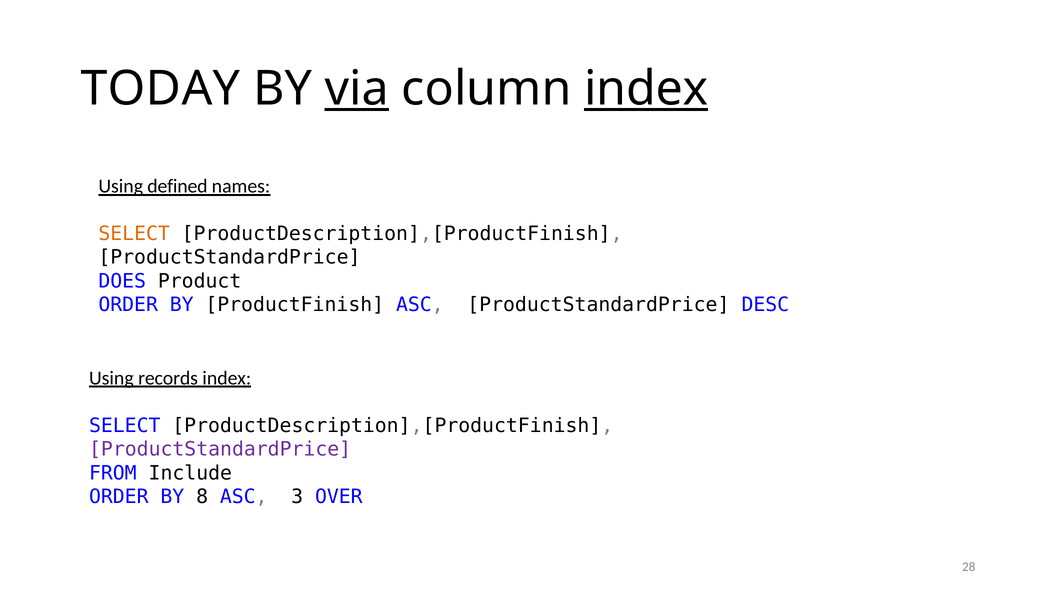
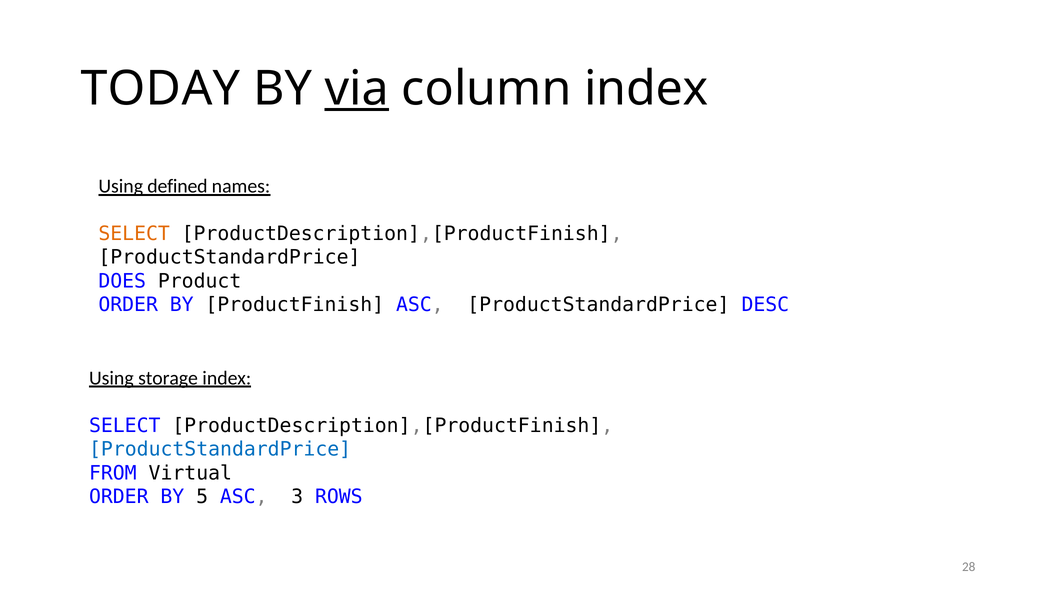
index at (646, 89) underline: present -> none
records: records -> storage
ProductStandardPrice at (220, 449) colour: purple -> blue
Include: Include -> Virtual
8: 8 -> 5
OVER: OVER -> ROWS
